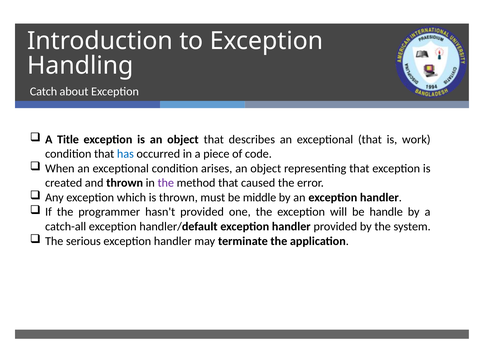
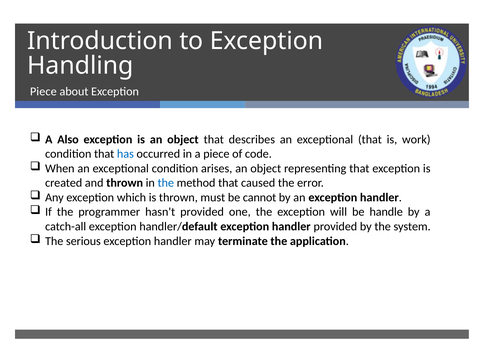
Catch at (43, 92): Catch -> Piece
Title: Title -> Also
the at (166, 183) colour: purple -> blue
middle: middle -> cannot
